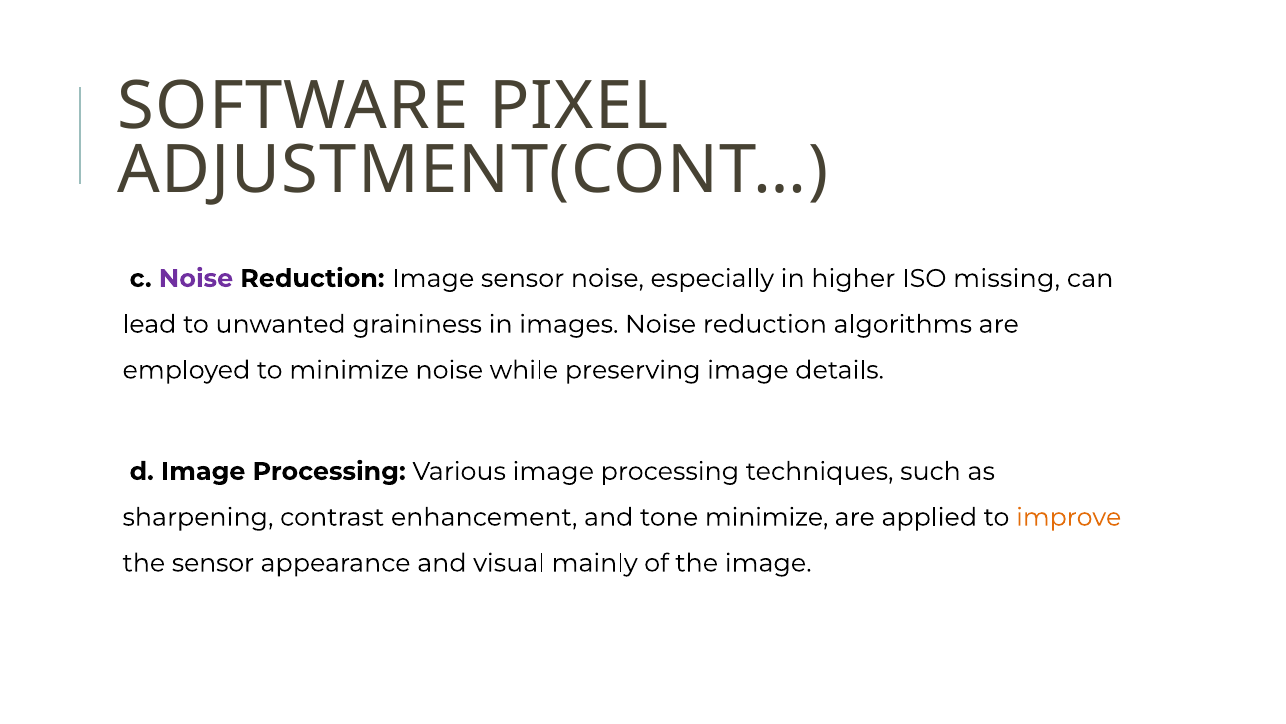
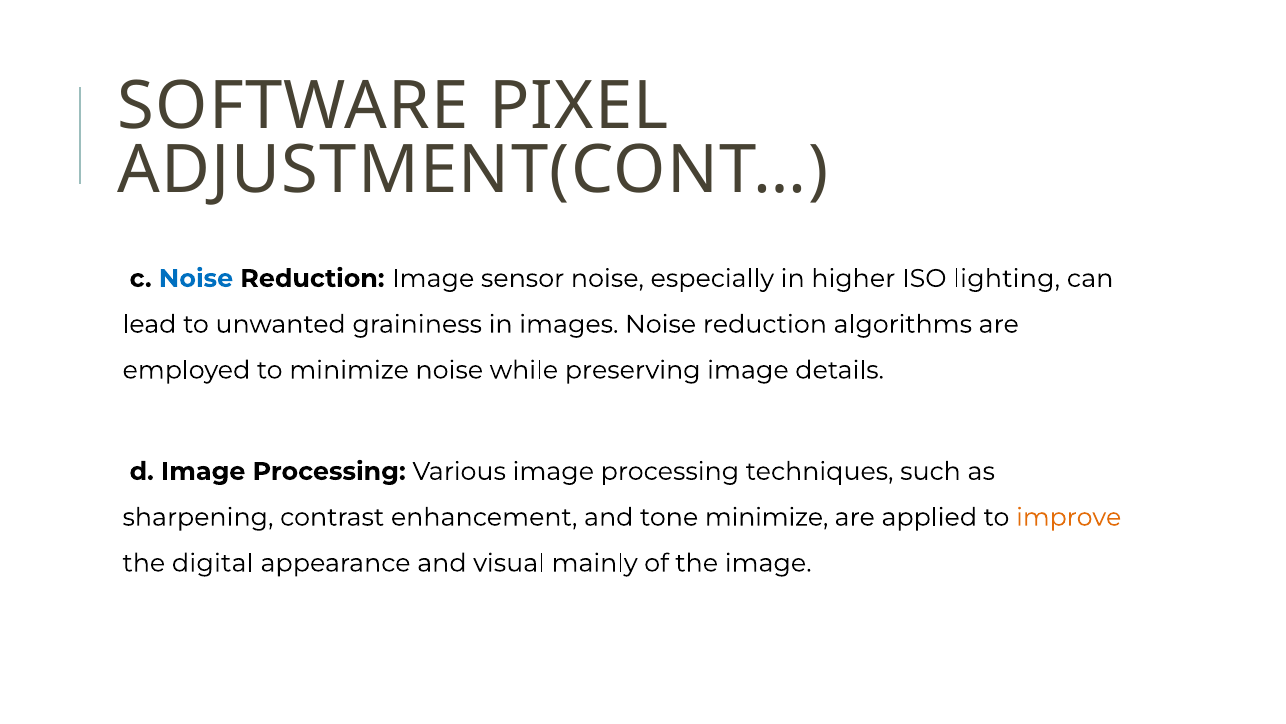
Noise at (196, 278) colour: purple -> blue
missing: missing -> lighting
the sensor: sensor -> digital
